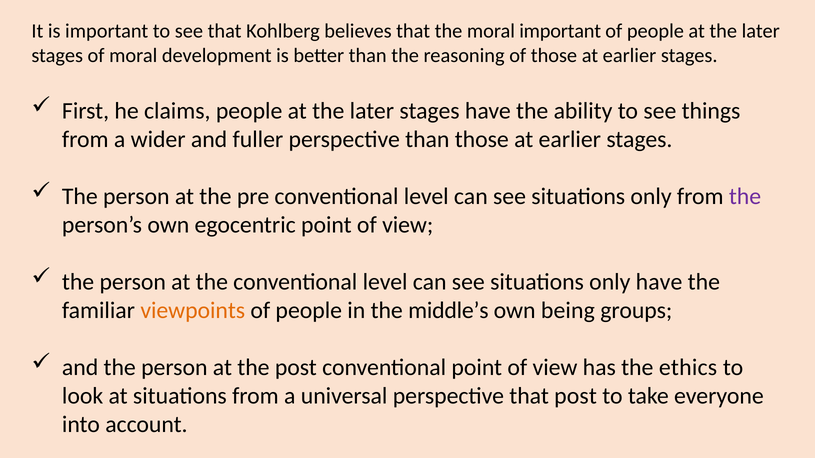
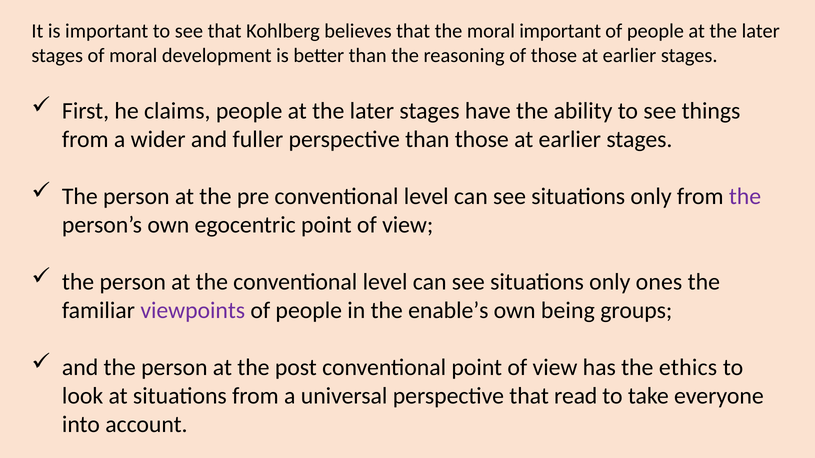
only have: have -> ones
viewpoints colour: orange -> purple
middle’s: middle’s -> enable’s
that post: post -> read
